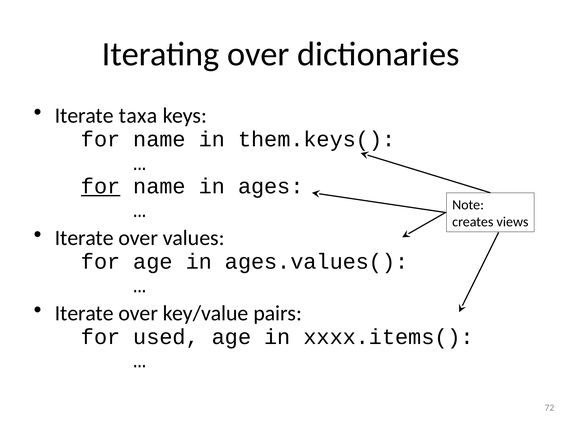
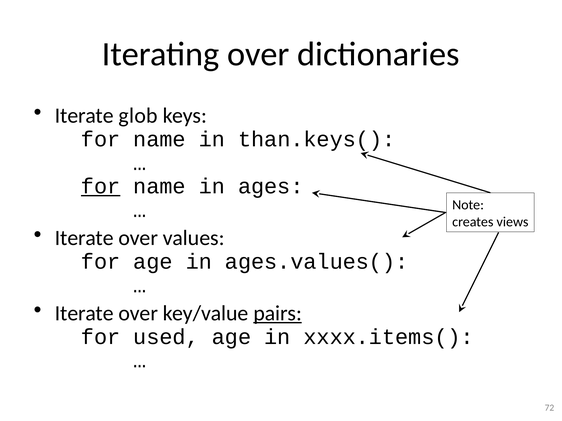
taxa: taxa -> glob
them.keys(: them.keys( -> than.keys(
pairs underline: none -> present
